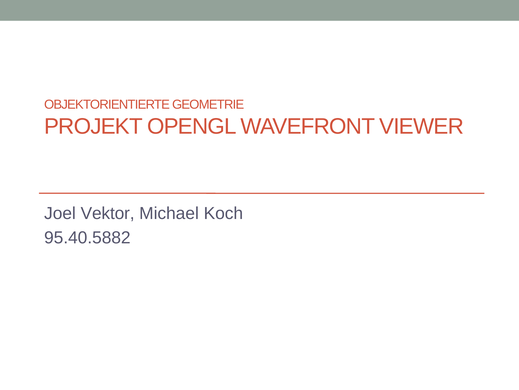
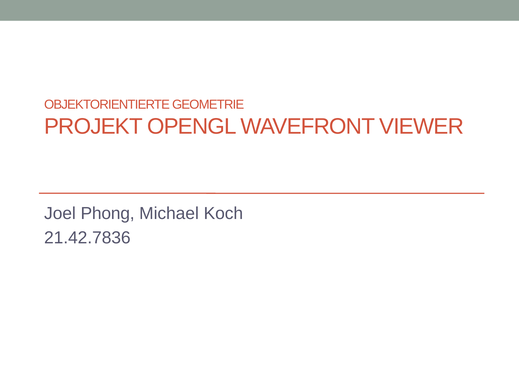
Vektor: Vektor -> Phong
95.40.5882: 95.40.5882 -> 21.42.7836
